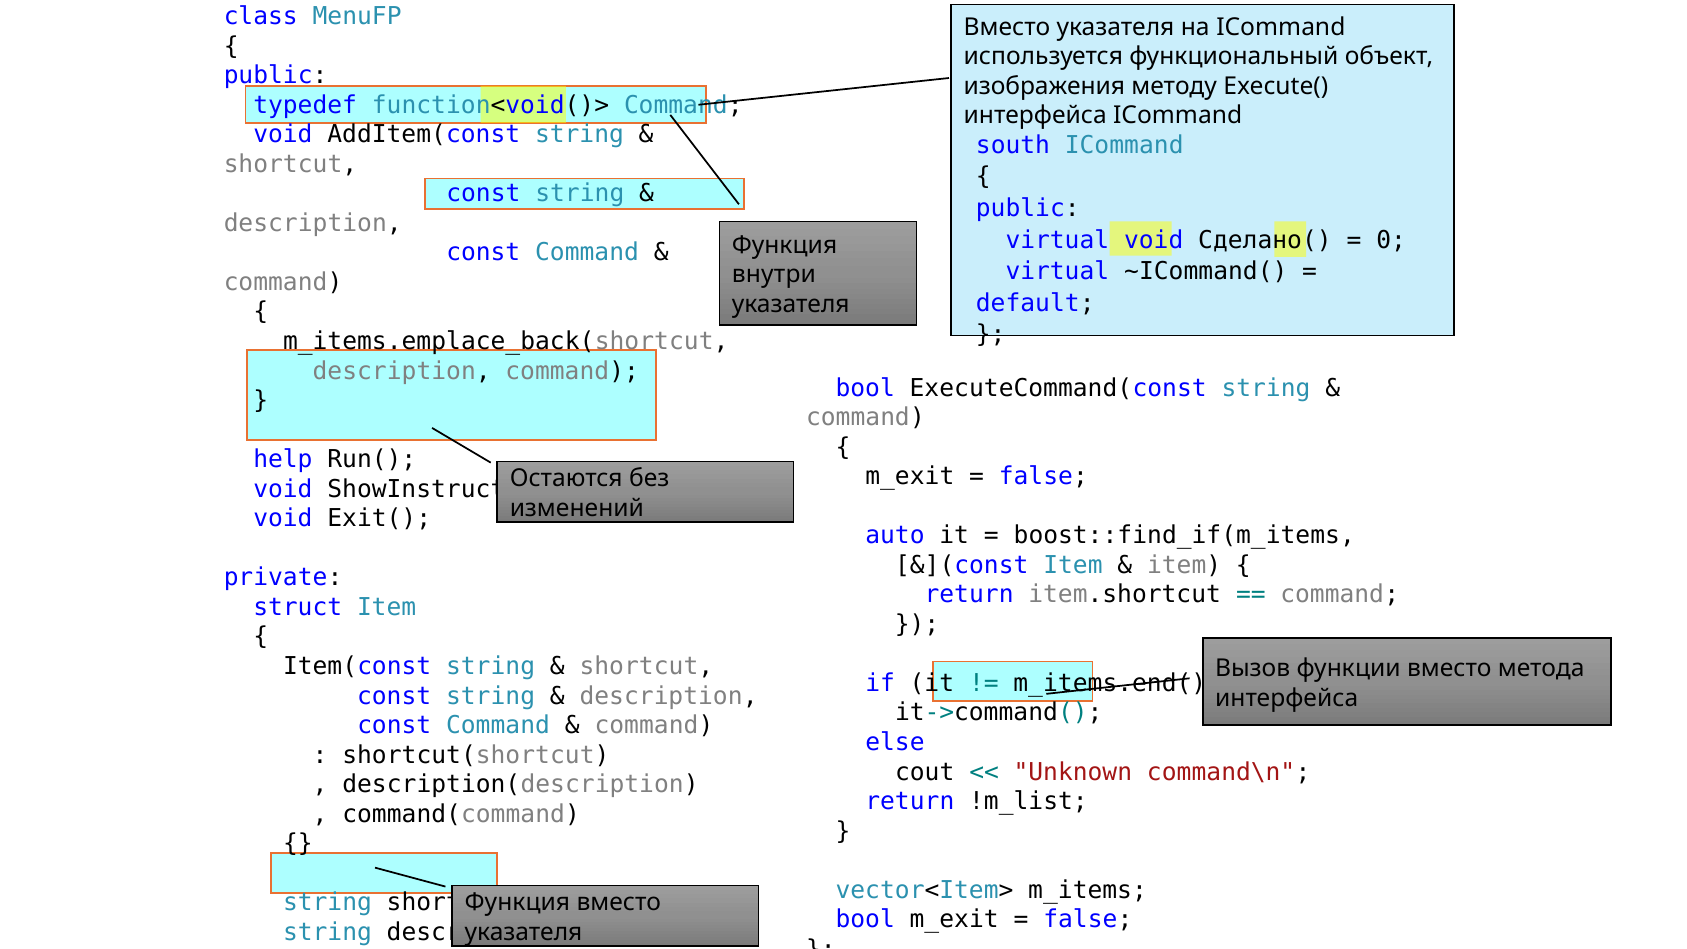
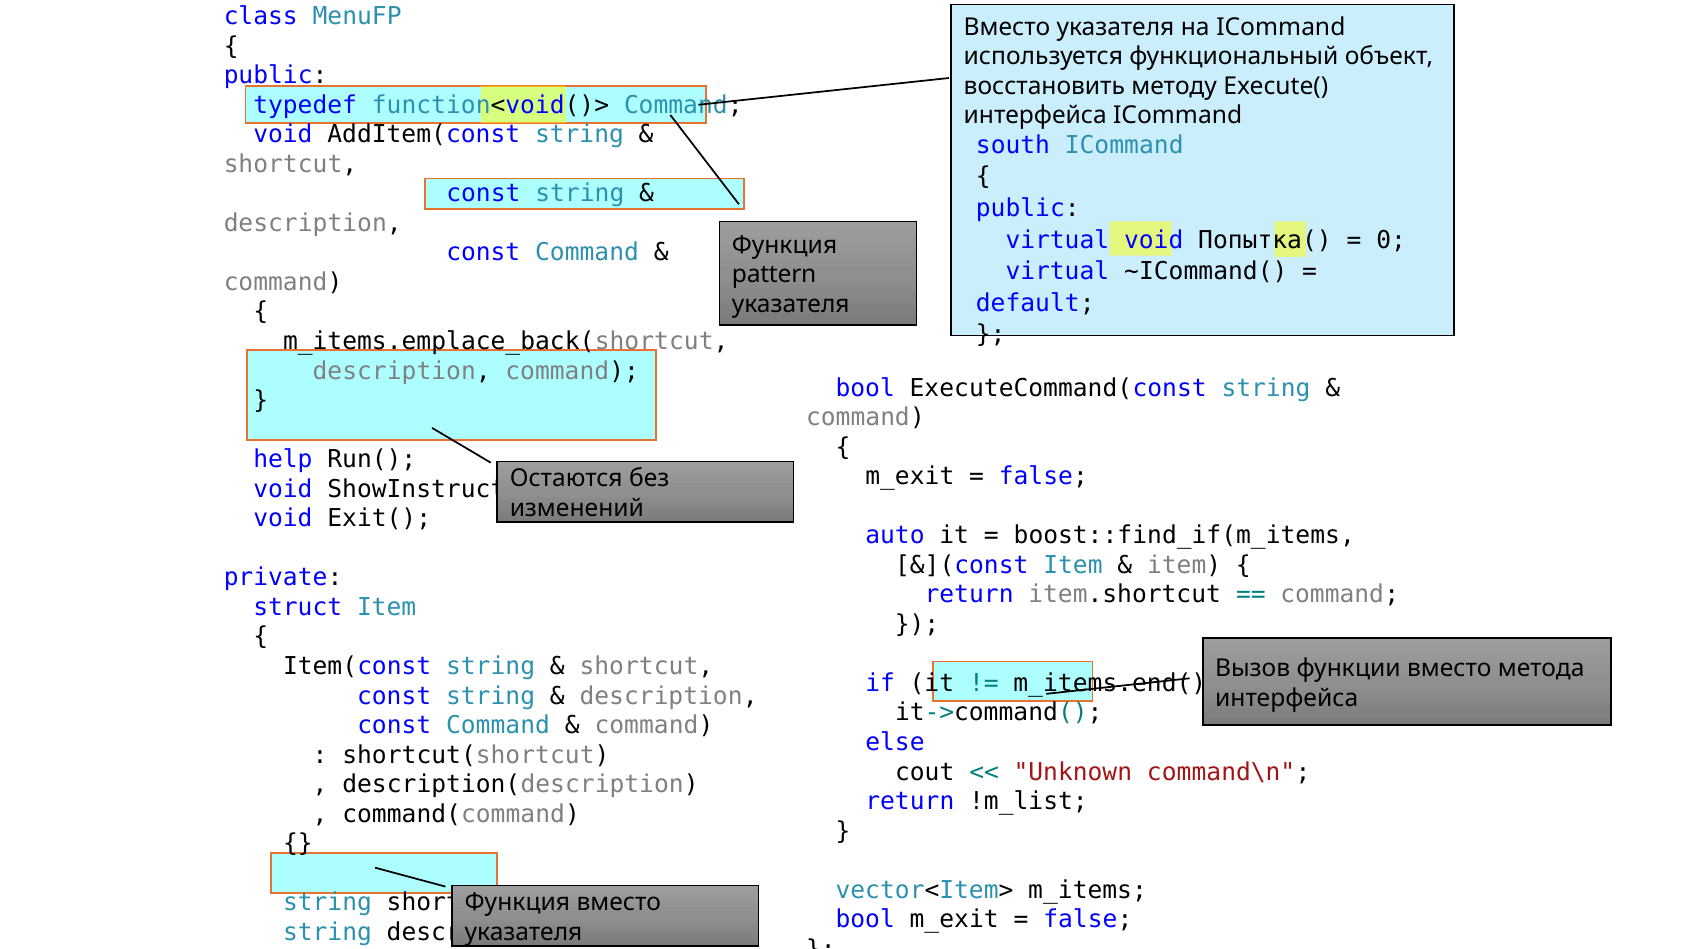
изображения: изображения -> восстановить
Сделано(: Сделано( -> Попытка(
внутри: внутри -> pattern
